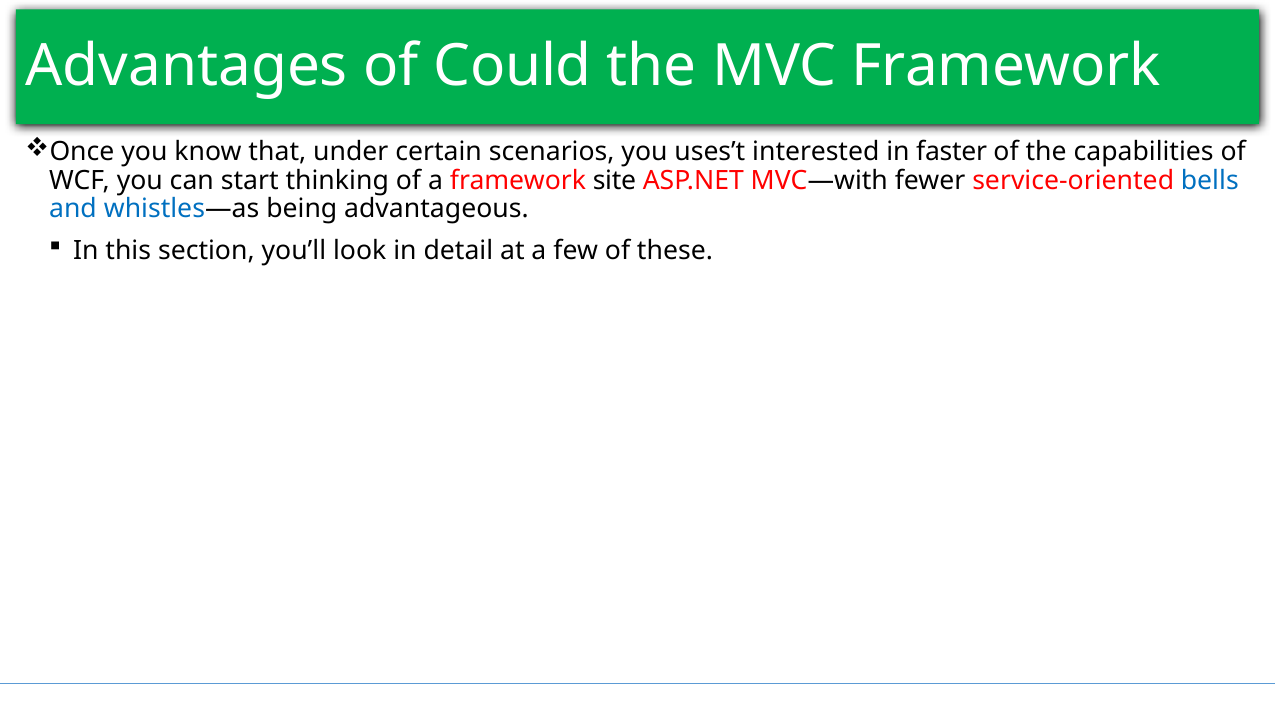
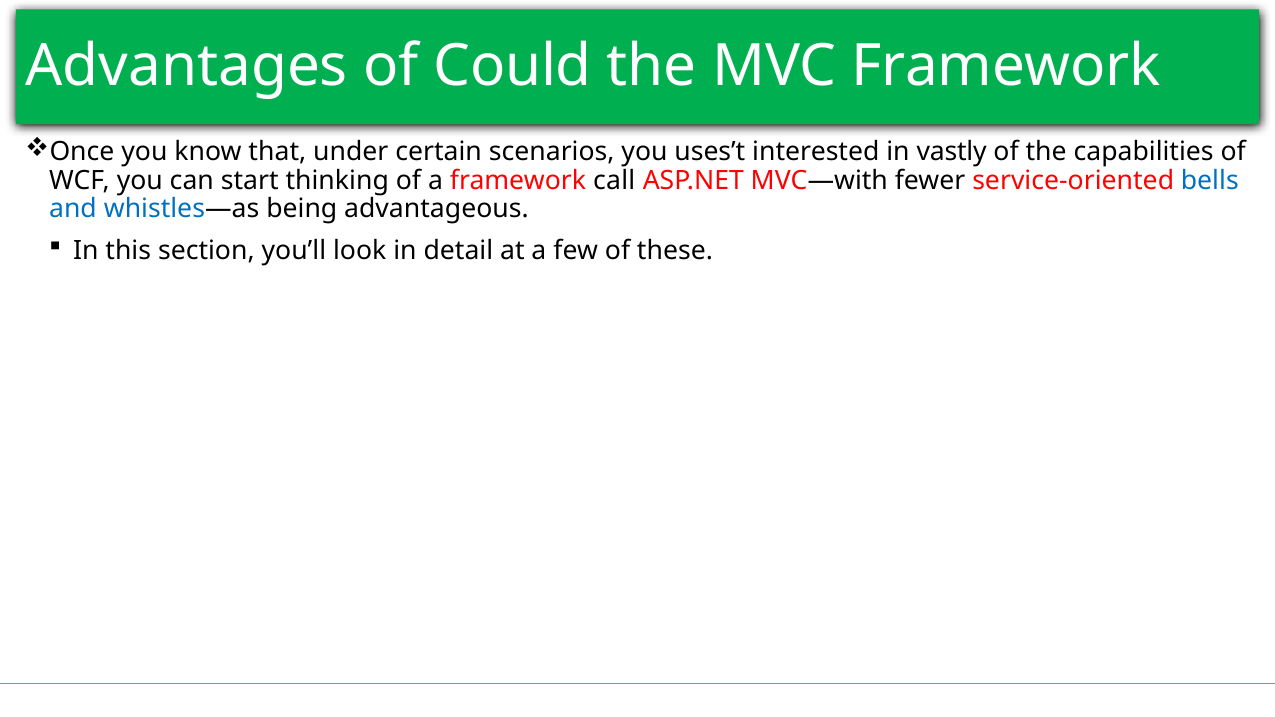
faster: faster -> vastly
site: site -> call
